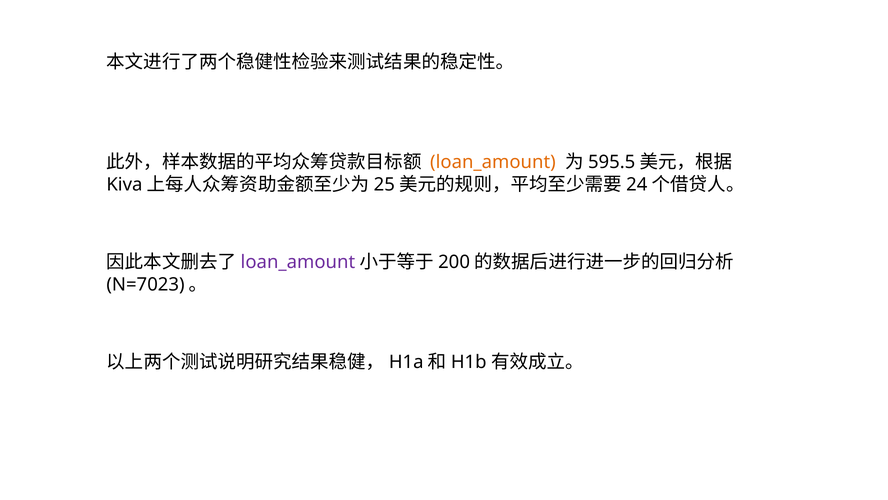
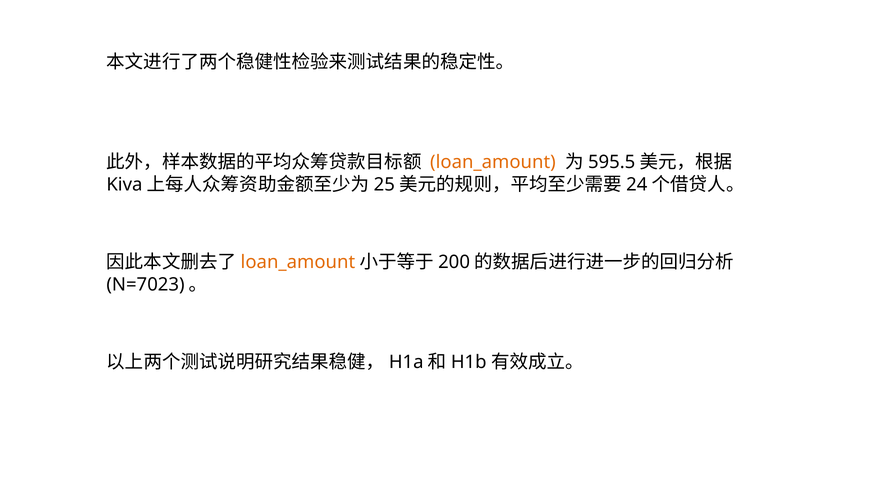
loan_amount at (298, 262) colour: purple -> orange
